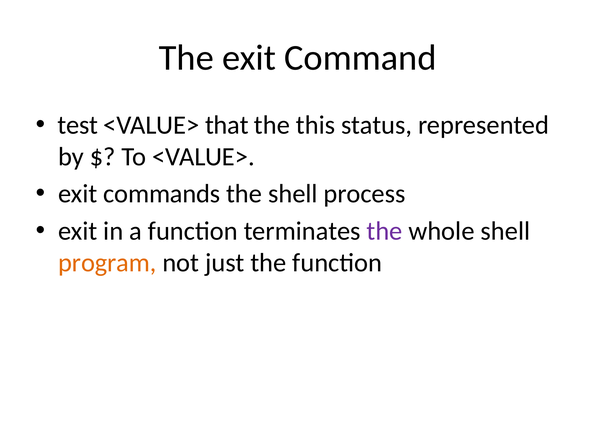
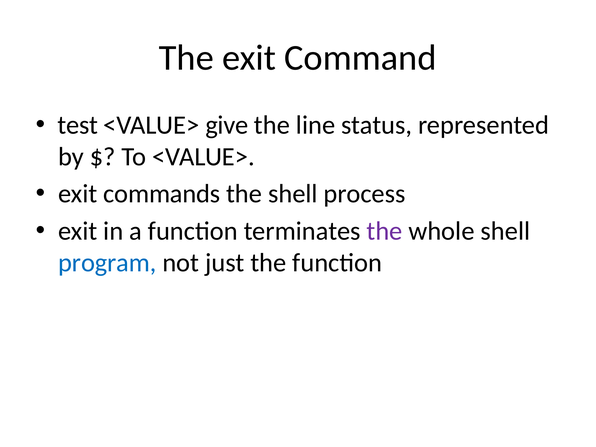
that: that -> give
this: this -> line
program colour: orange -> blue
